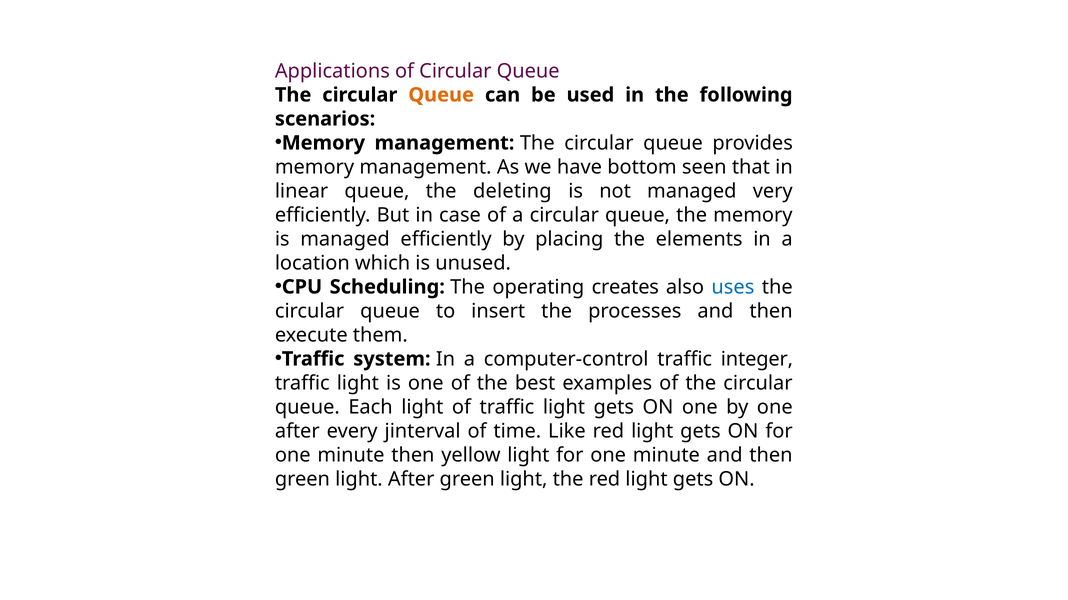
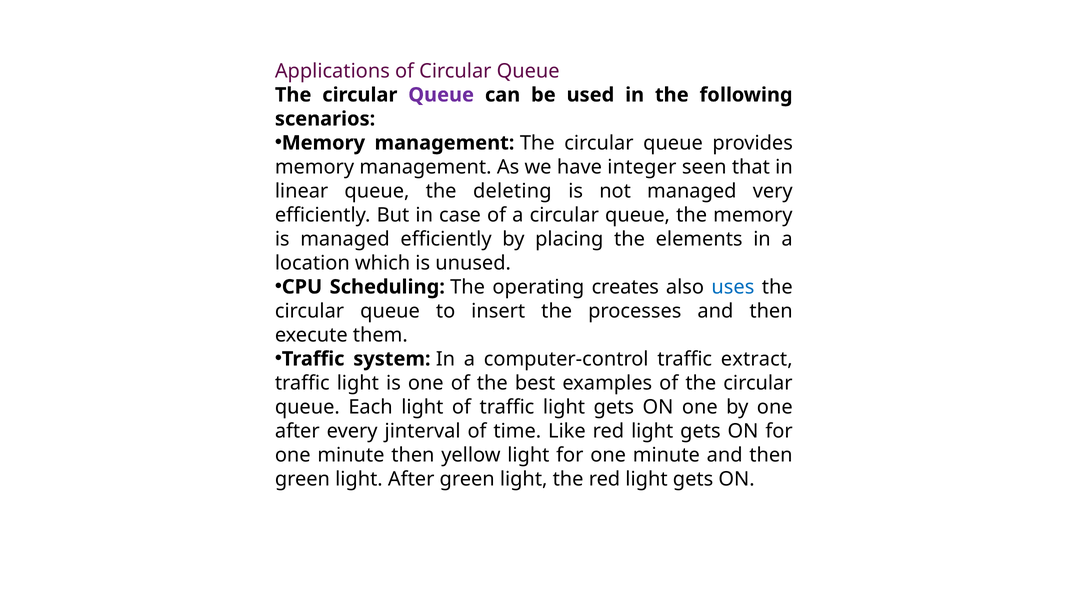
Queue at (441, 95) colour: orange -> purple
bottom: bottom -> integer
integer: integer -> extract
